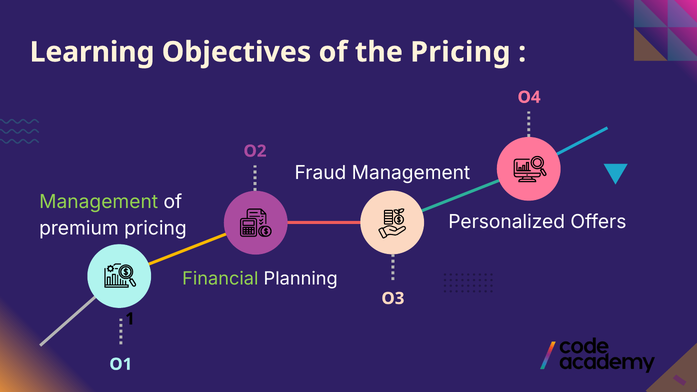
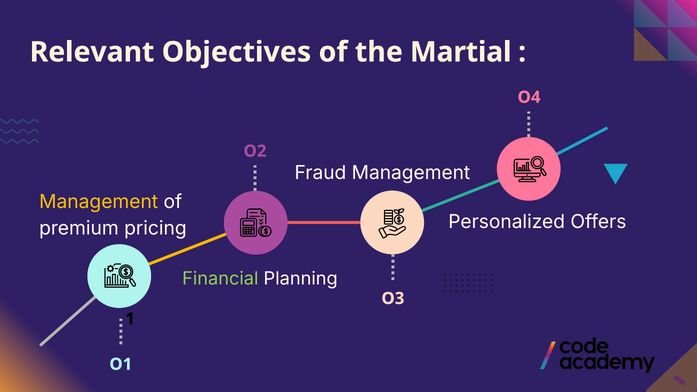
Learning: Learning -> Relevant
the Pricing: Pricing -> Martial
Management at (99, 202) colour: light green -> yellow
